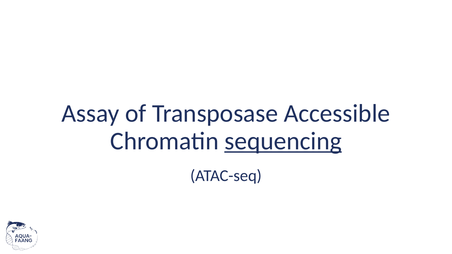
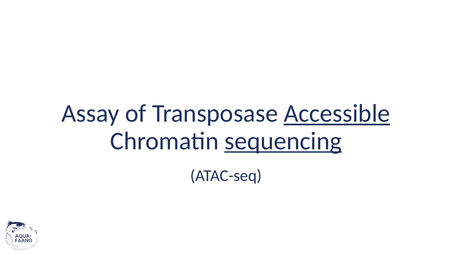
Accessible underline: none -> present
